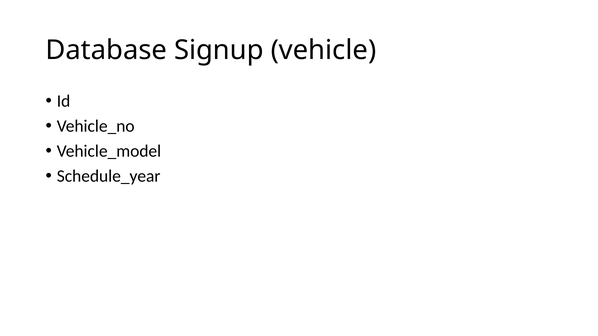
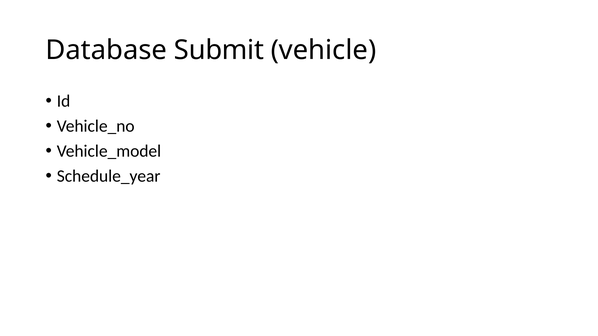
Signup: Signup -> Submit
